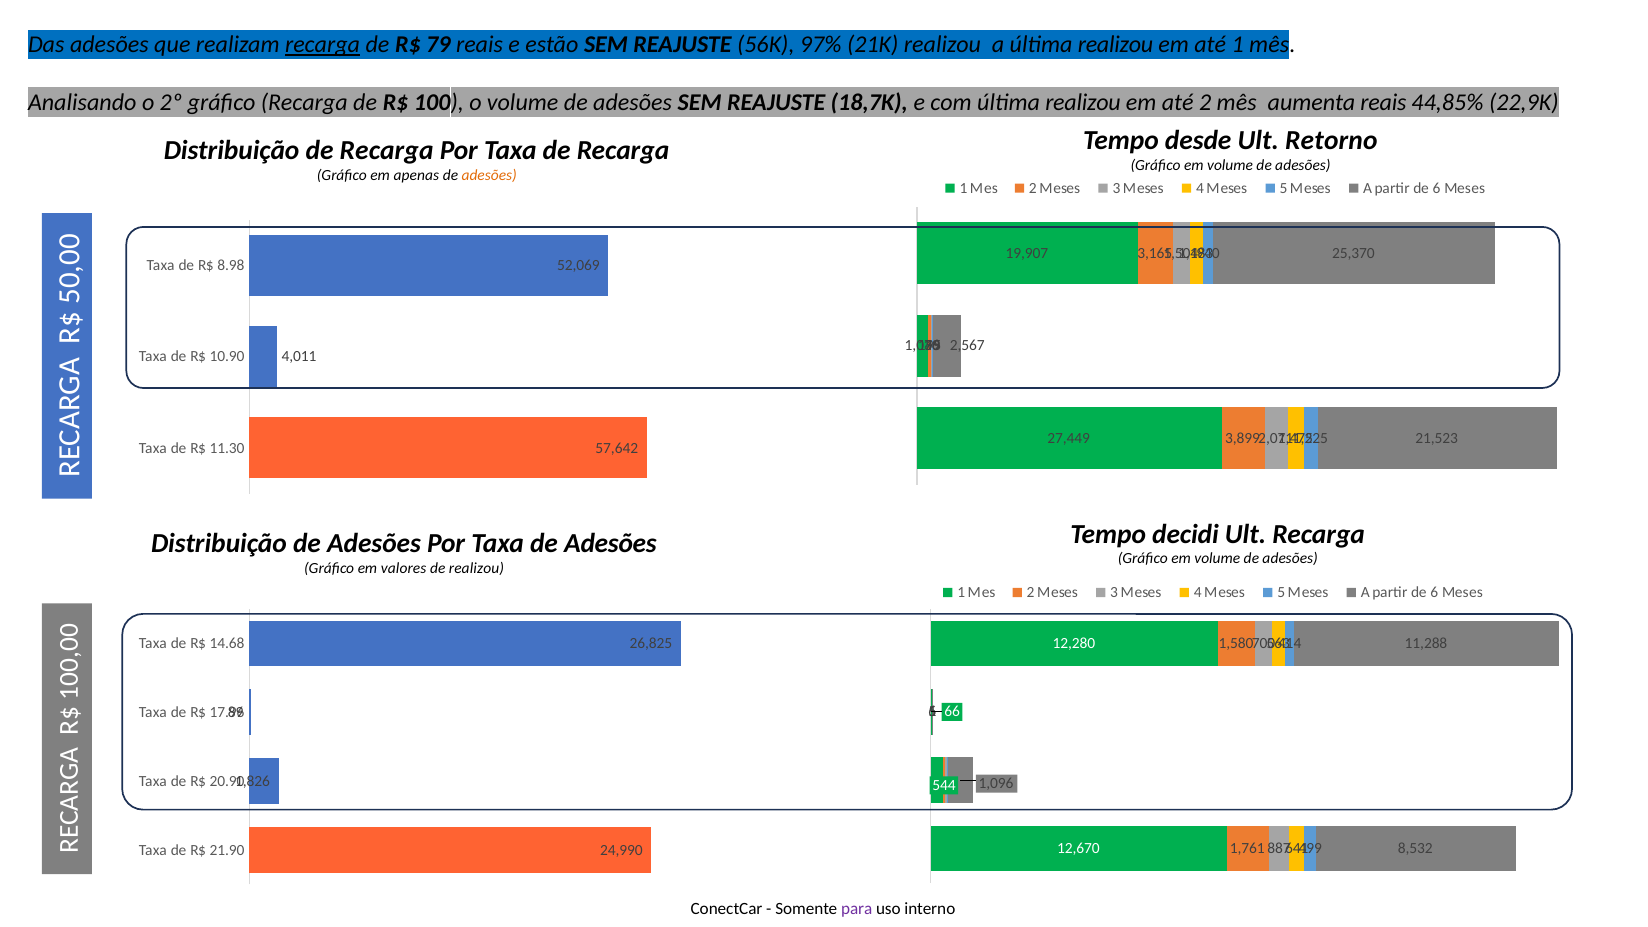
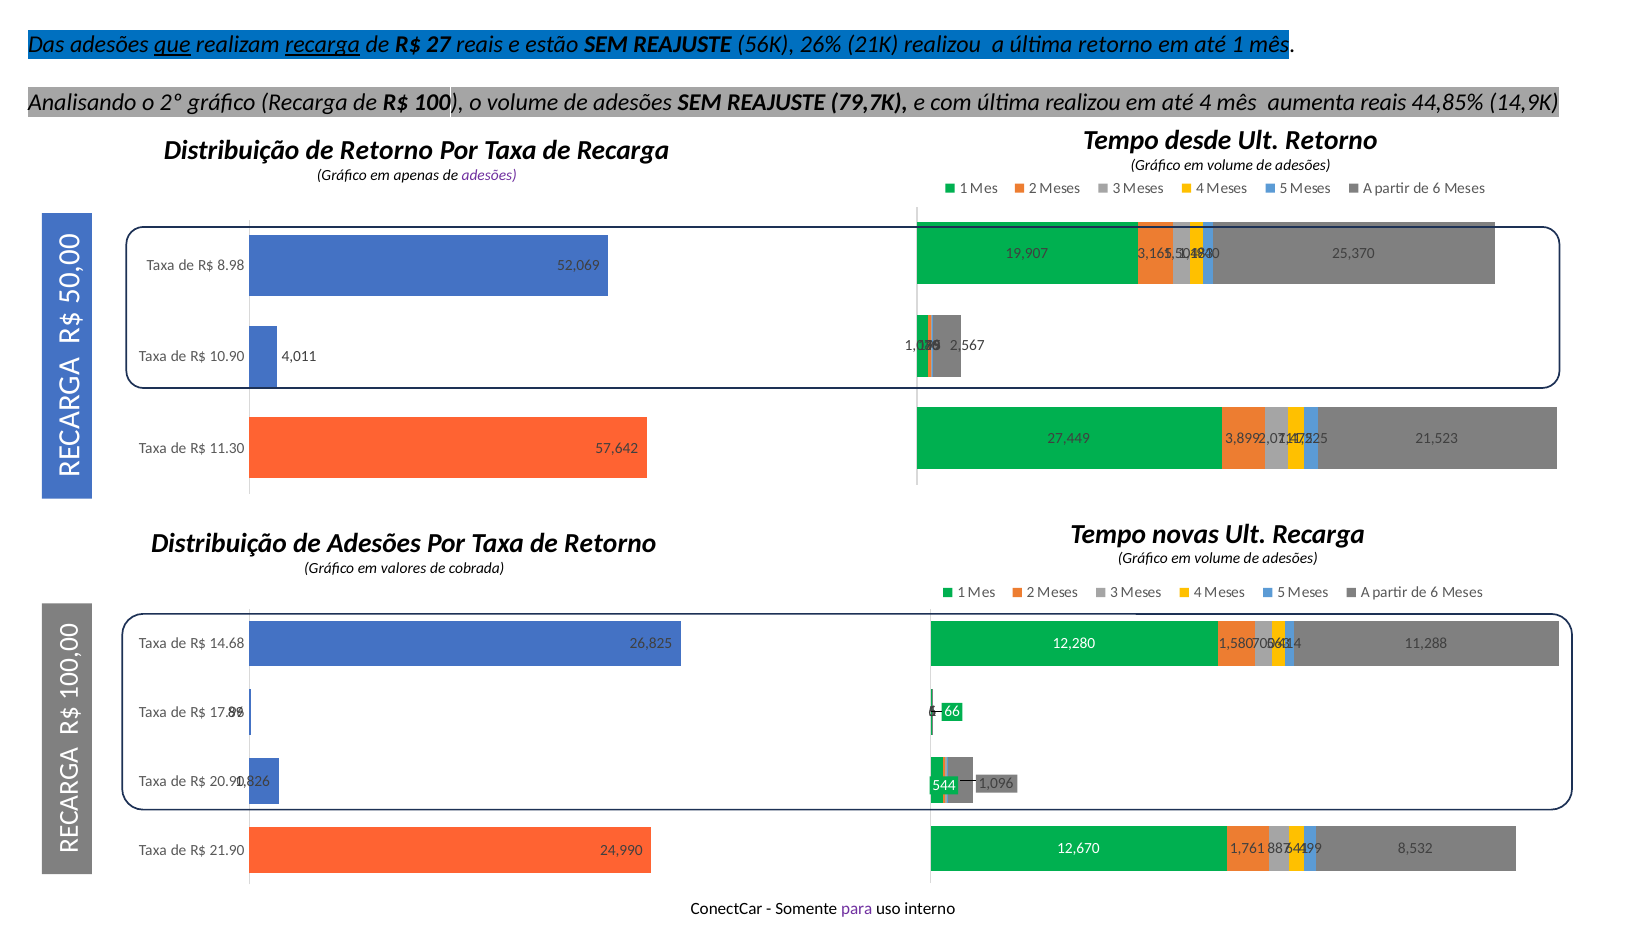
que underline: none -> present
79: 79 -> 27
97%: 97% -> 26%
a última realizou: realizou -> retorno
18,7K: 18,7K -> 79,7K
até 2: 2 -> 4
22,9K: 22,9K -> 14,9K
Distribuição de Recarga: Recarga -> Retorno
adesões at (489, 176) colour: orange -> purple
decidi: decidi -> novas
Taxa de Adesões: Adesões -> Retorno
de realizou: realizou -> cobrada
